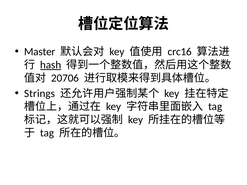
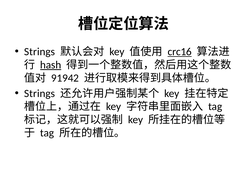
Master at (40, 52): Master -> Strings
crc16 underline: none -> present
20706: 20706 -> 91942
